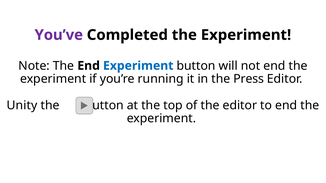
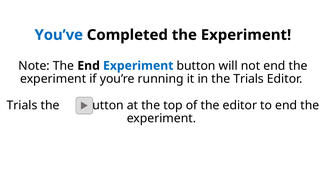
You’ve colour: purple -> blue
the Press: Press -> Trials
Unity at (22, 105): Unity -> Trials
